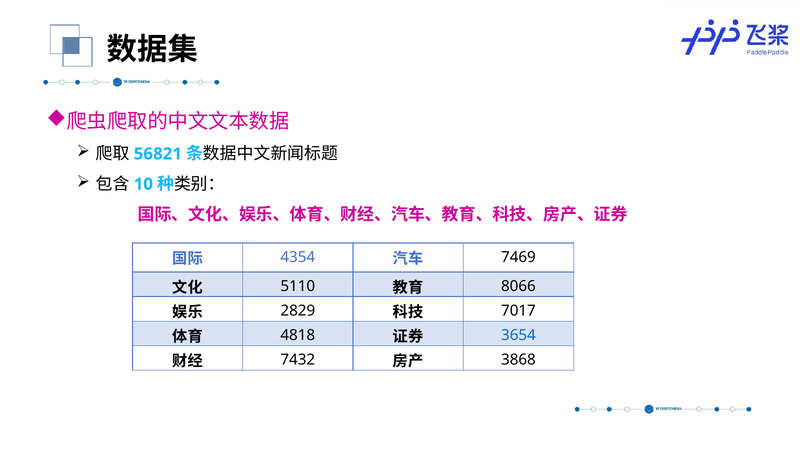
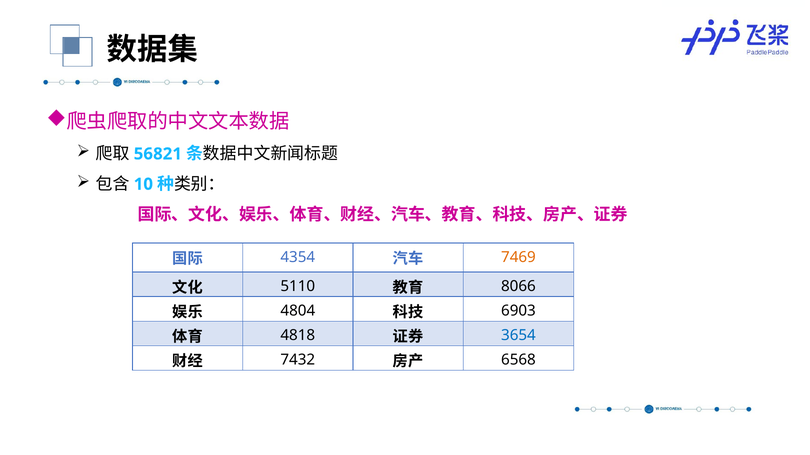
7469 colour: black -> orange
2829: 2829 -> 4804
7017: 7017 -> 6903
3868: 3868 -> 6568
